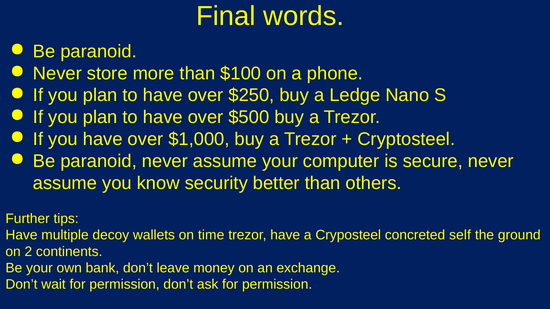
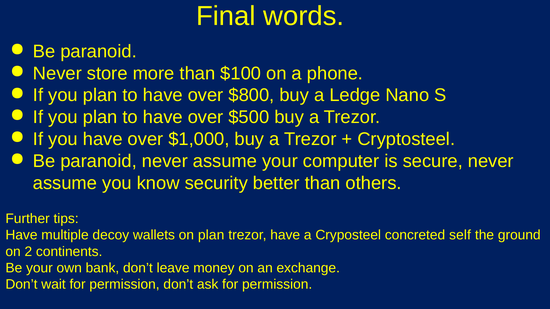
$250: $250 -> $800
on time: time -> plan
